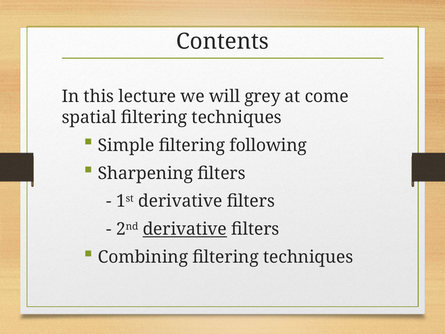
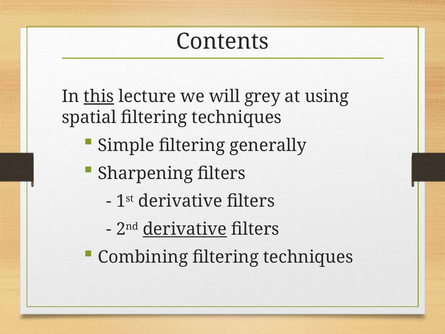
this underline: none -> present
come: come -> using
following: following -> generally
